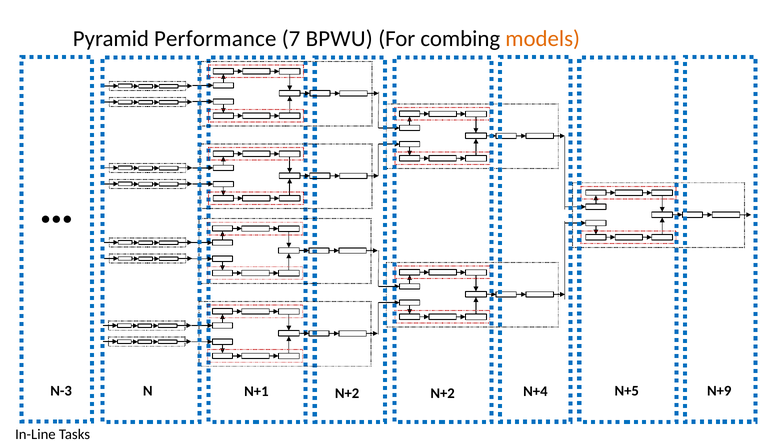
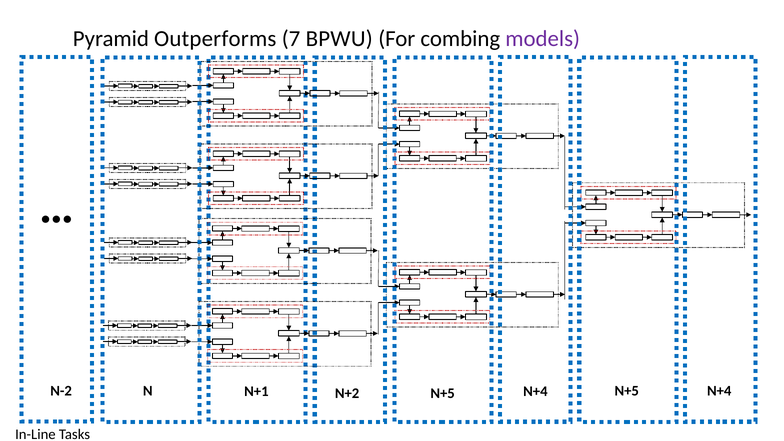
Performance: Performance -> Outperforms
models colour: orange -> purple
N-3: N-3 -> N-2
N+1 N+2: N+2 -> N+5
N+5 N+9: N+9 -> N+4
